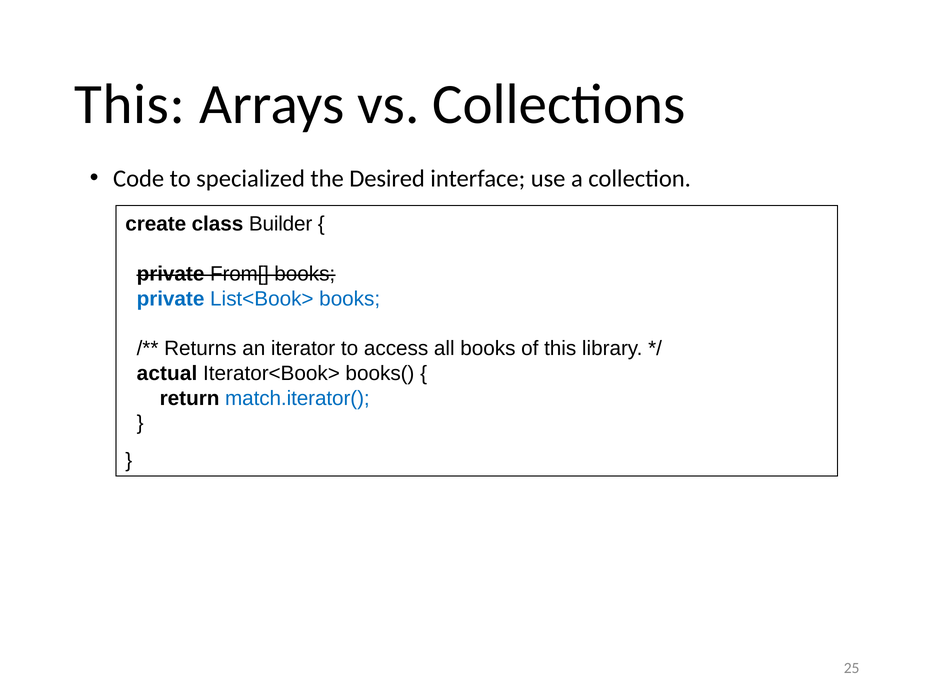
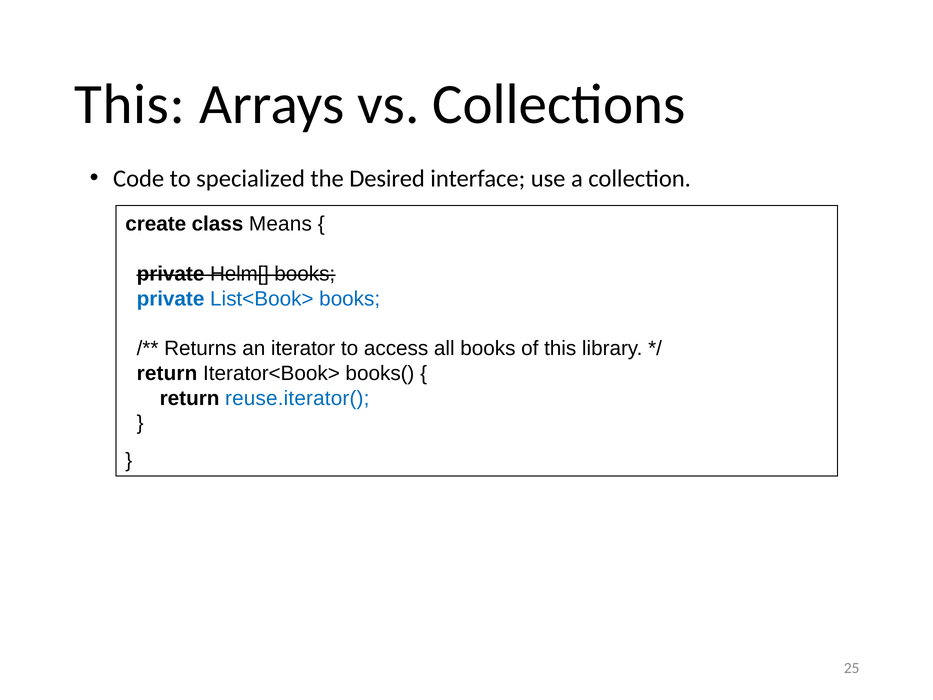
Builder: Builder -> Means
From[: From[ -> Helm[
actual at (167, 373): actual -> return
match.iterator(: match.iterator( -> reuse.iterator(
